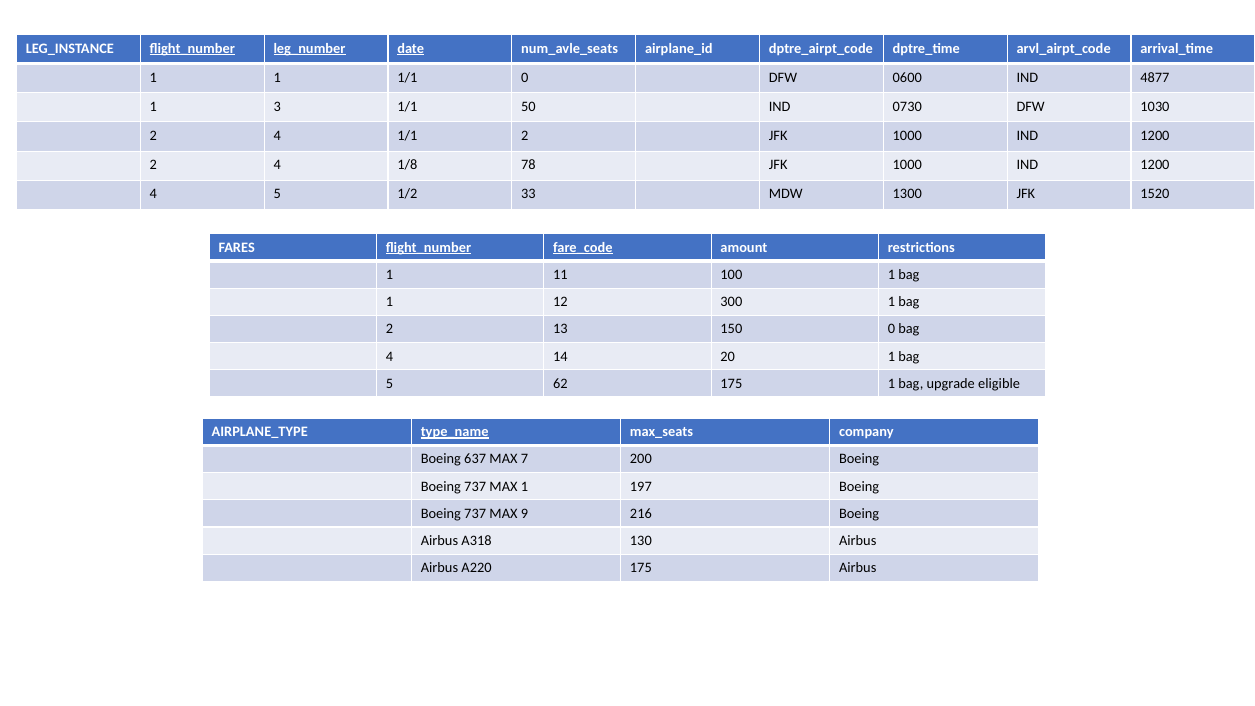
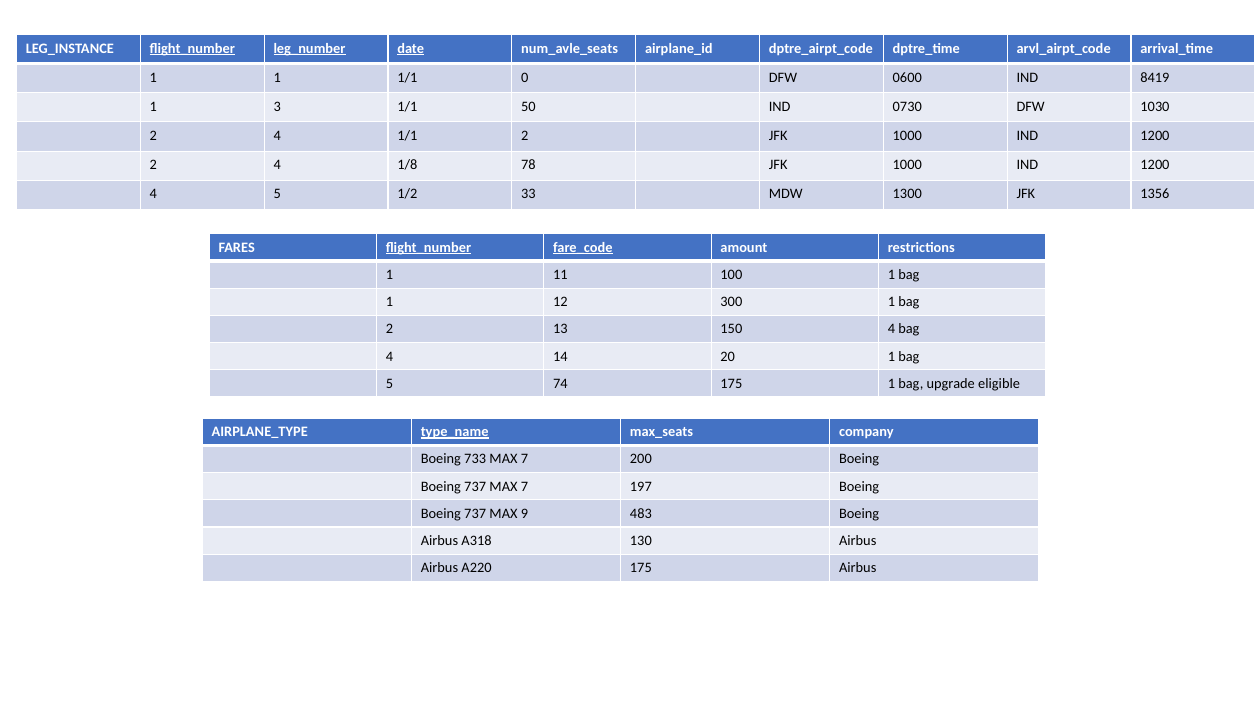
4877: 4877 -> 8419
1520: 1520 -> 1356
150 0: 0 -> 4
62: 62 -> 74
637: 637 -> 733
737 MAX 1: 1 -> 7
216: 216 -> 483
